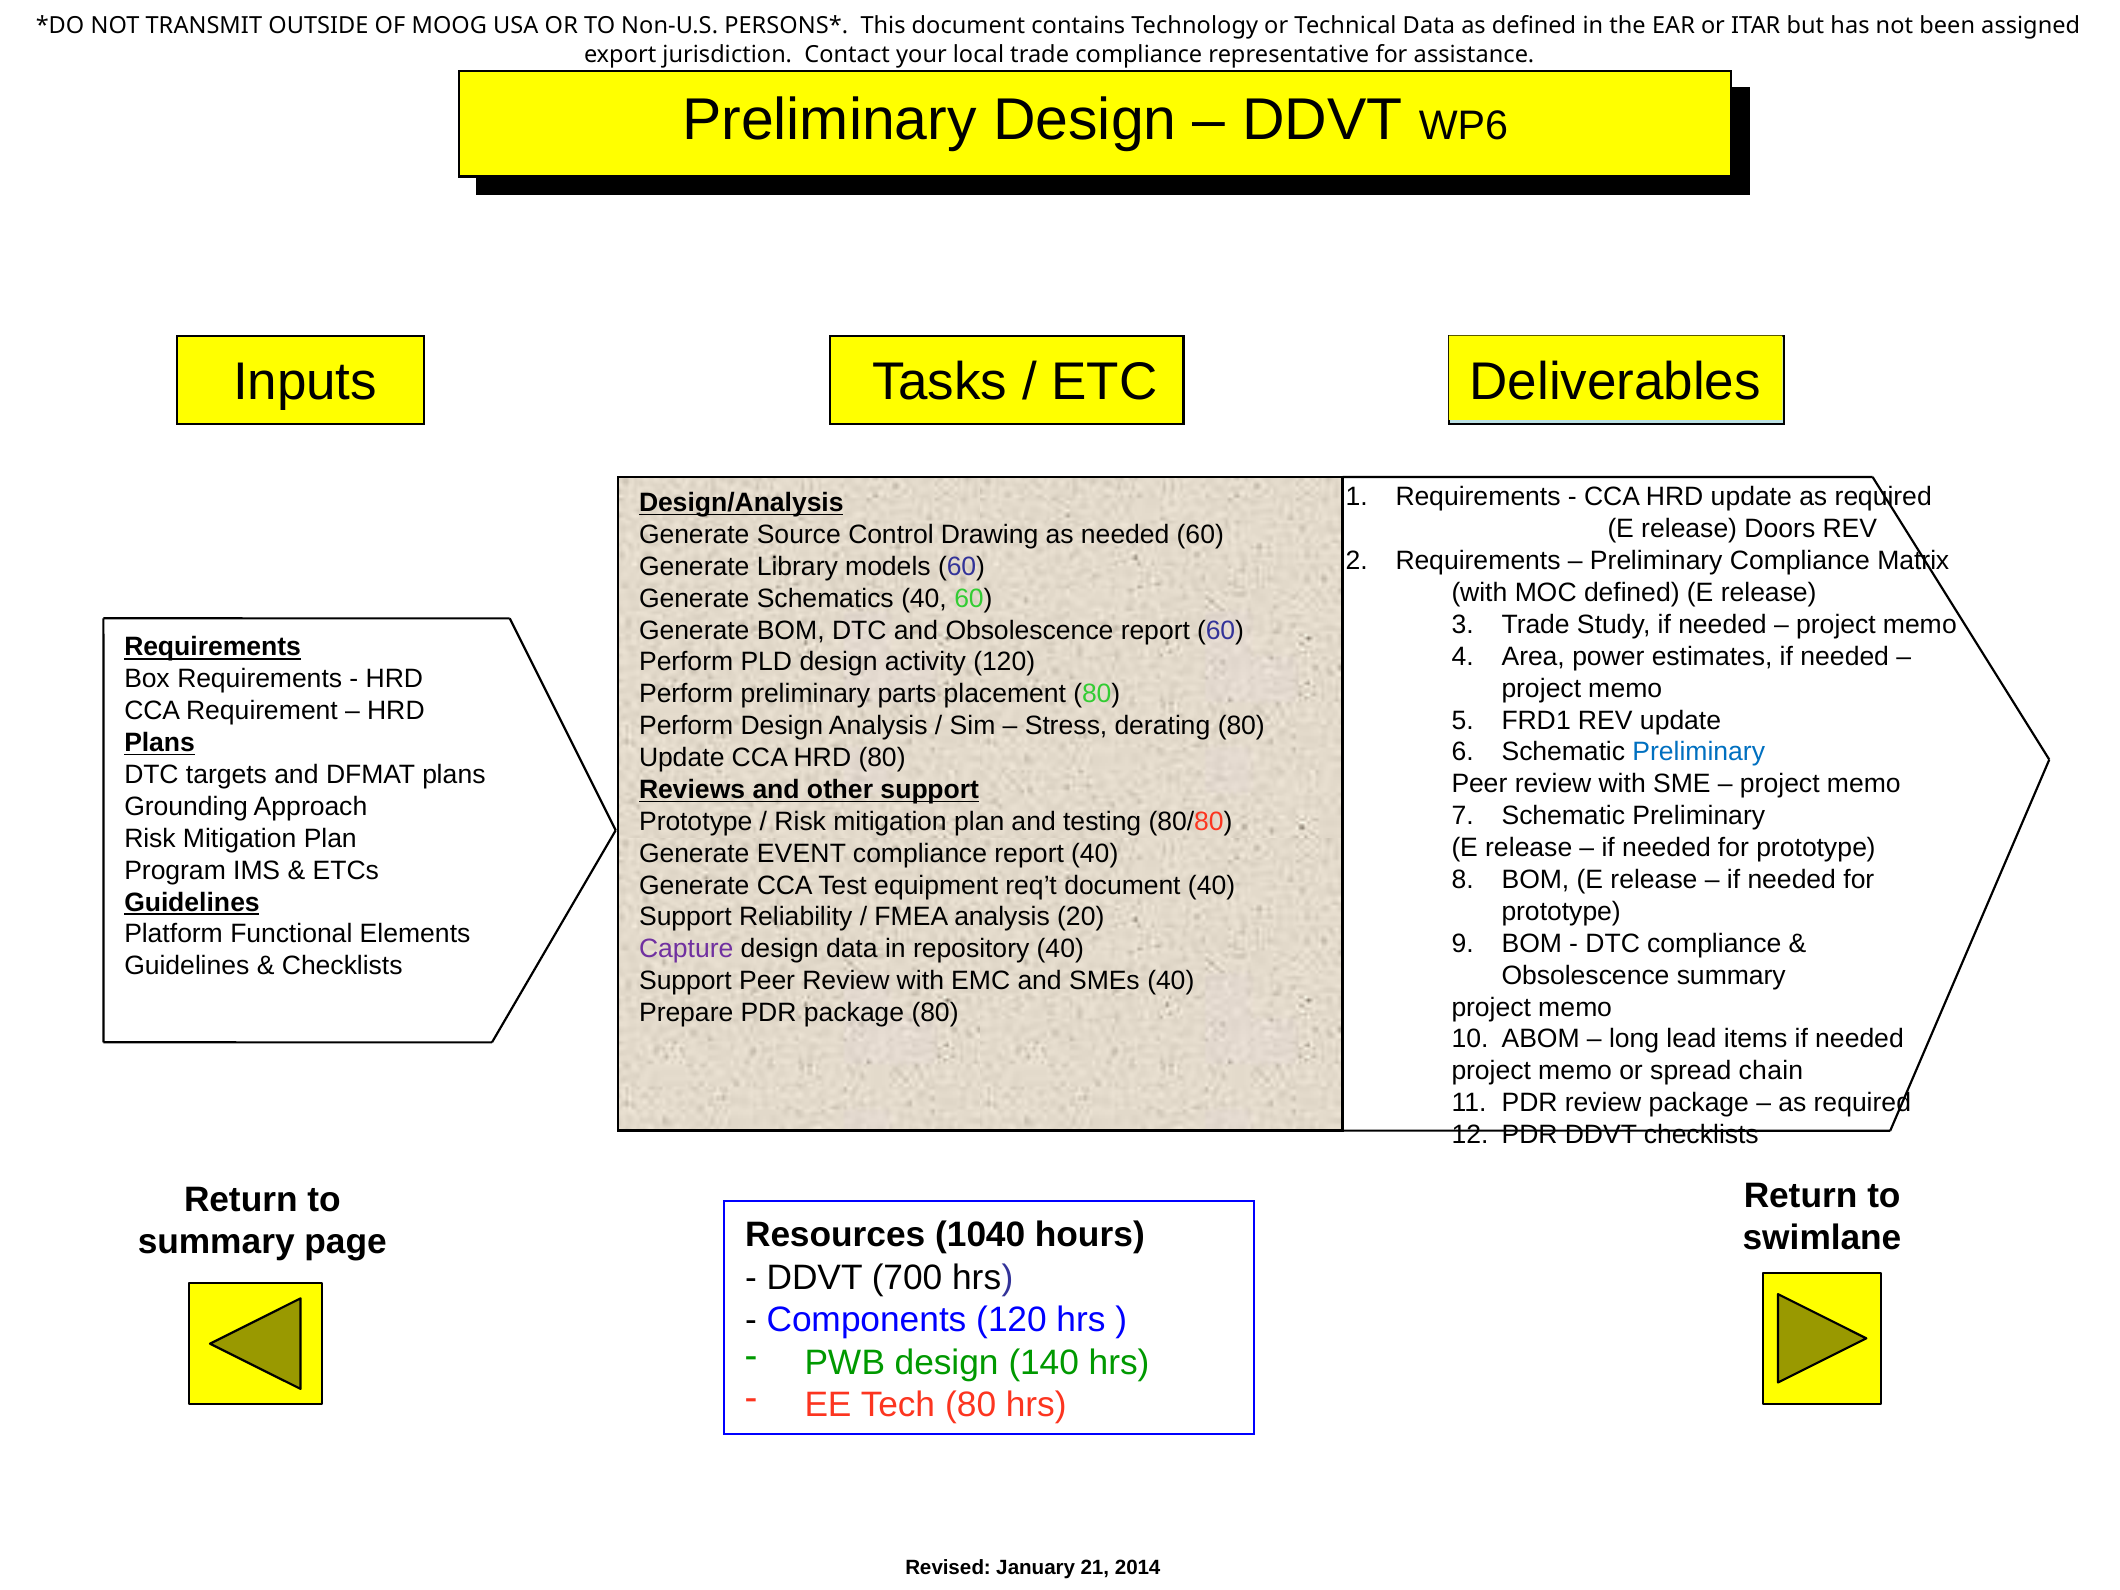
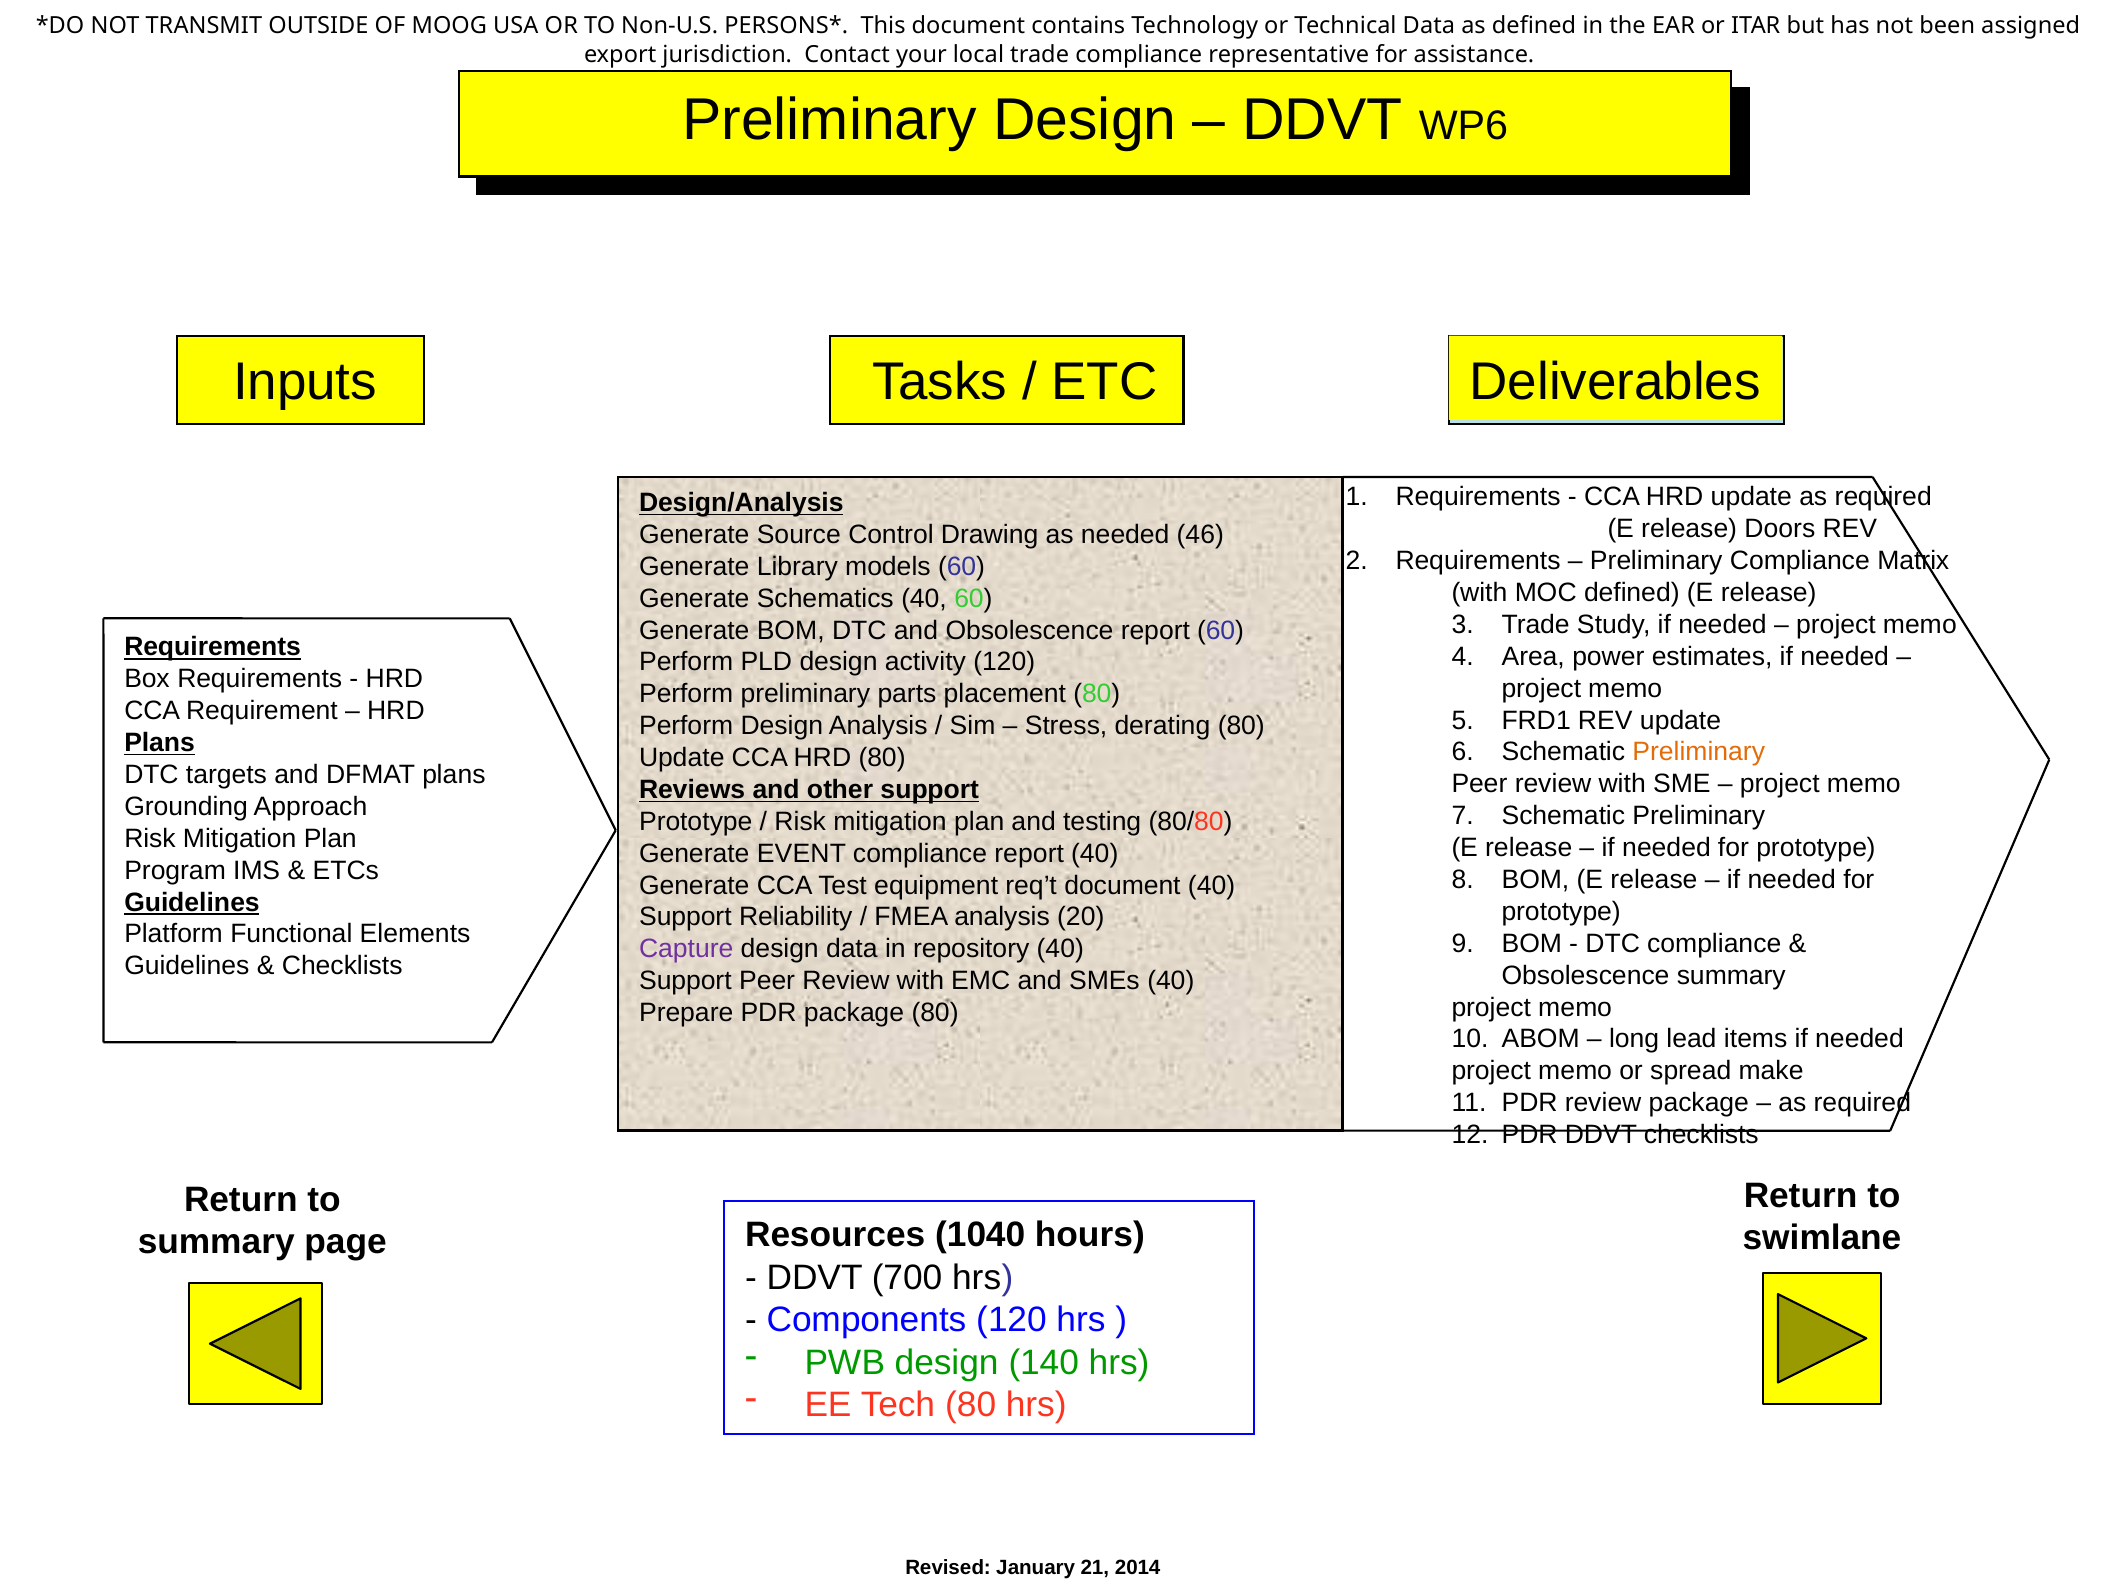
needed 60: 60 -> 46
Preliminary at (1699, 752) colour: blue -> orange
chain: chain -> make
